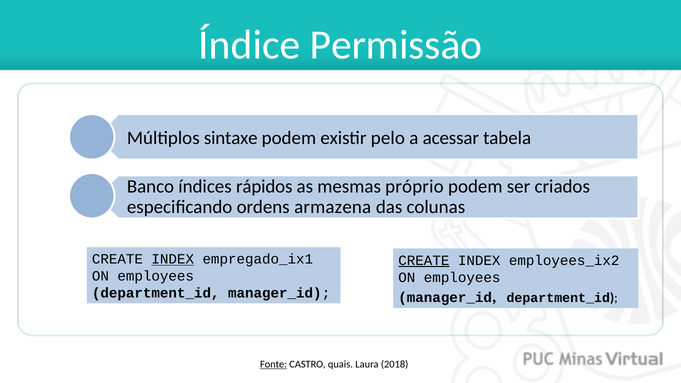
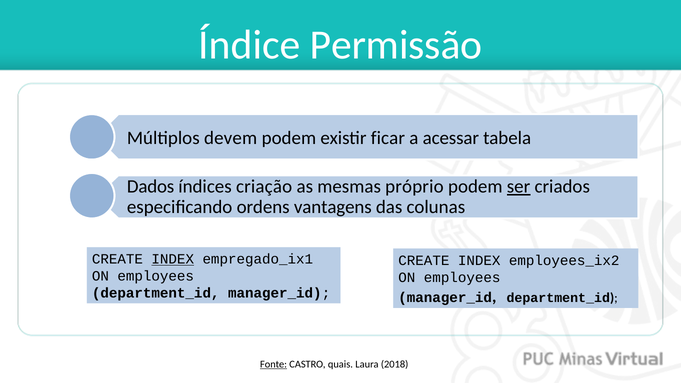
sintaxe: sintaxe -> devem
pelo: pelo -> ficar
Banco: Banco -> Dados
rápidos: rápidos -> criação
ser underline: none -> present
armazena: armazena -> vantagens
CREATE at (424, 261) underline: present -> none
